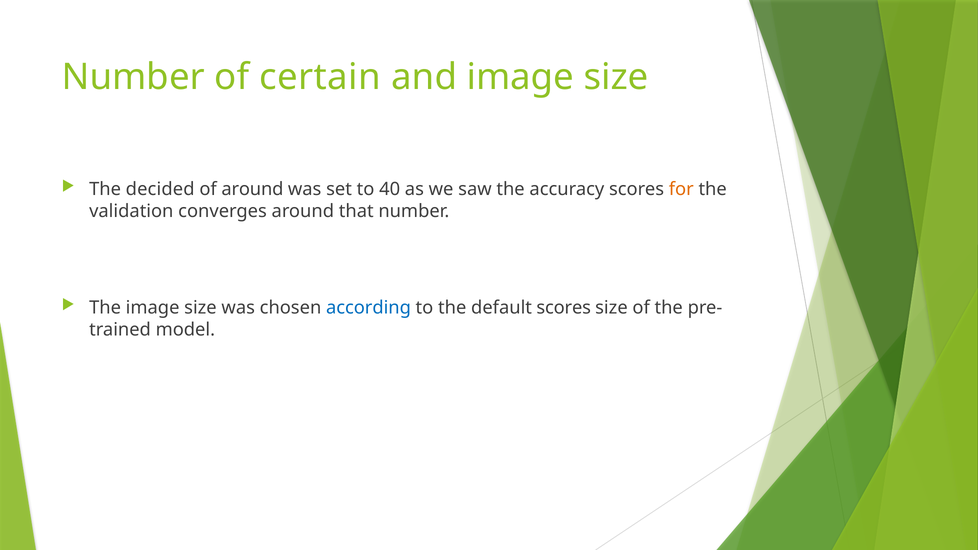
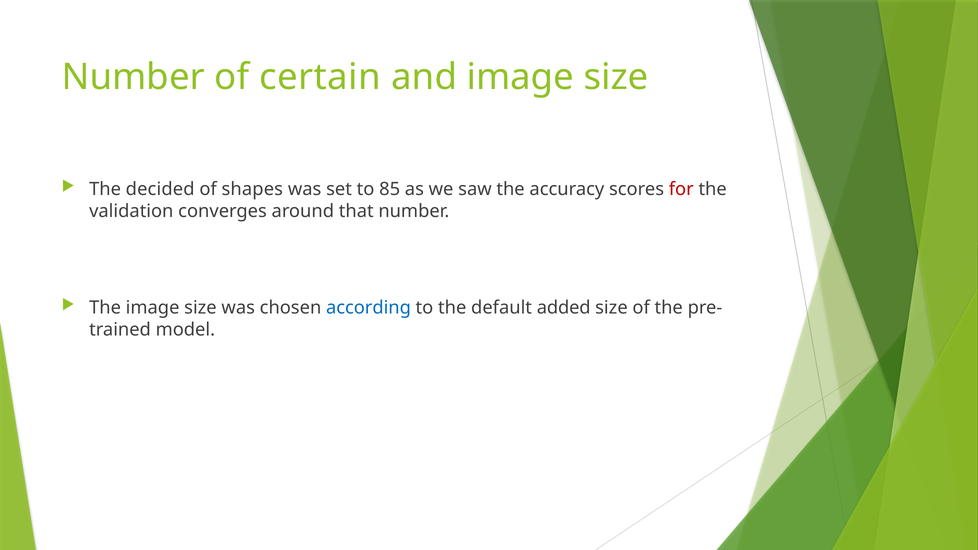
of around: around -> shapes
40: 40 -> 85
for colour: orange -> red
default scores: scores -> added
